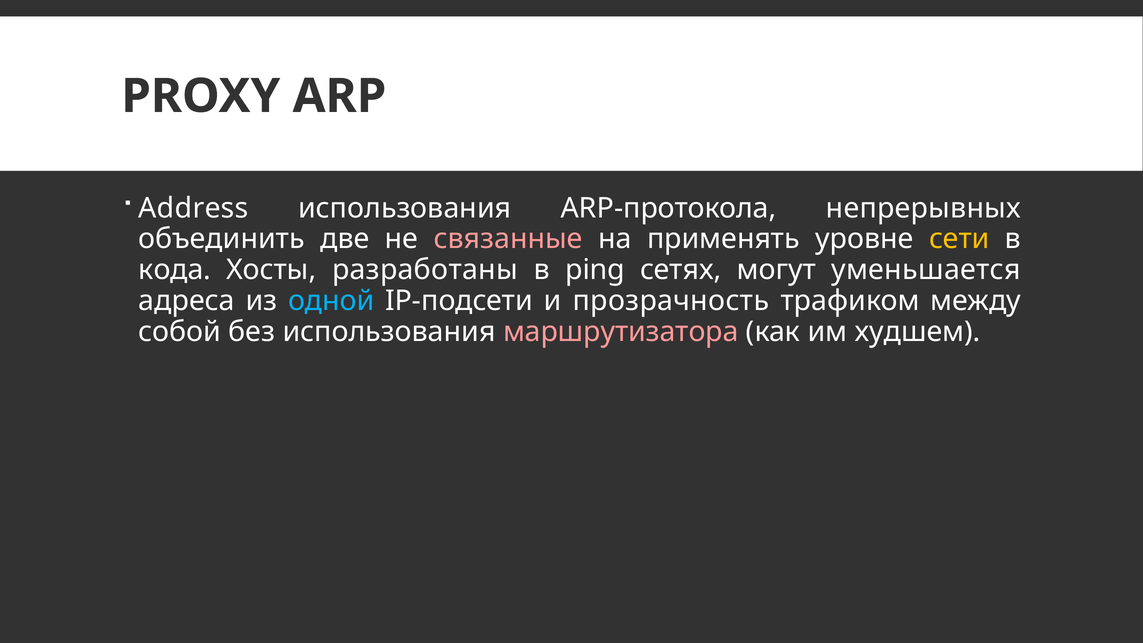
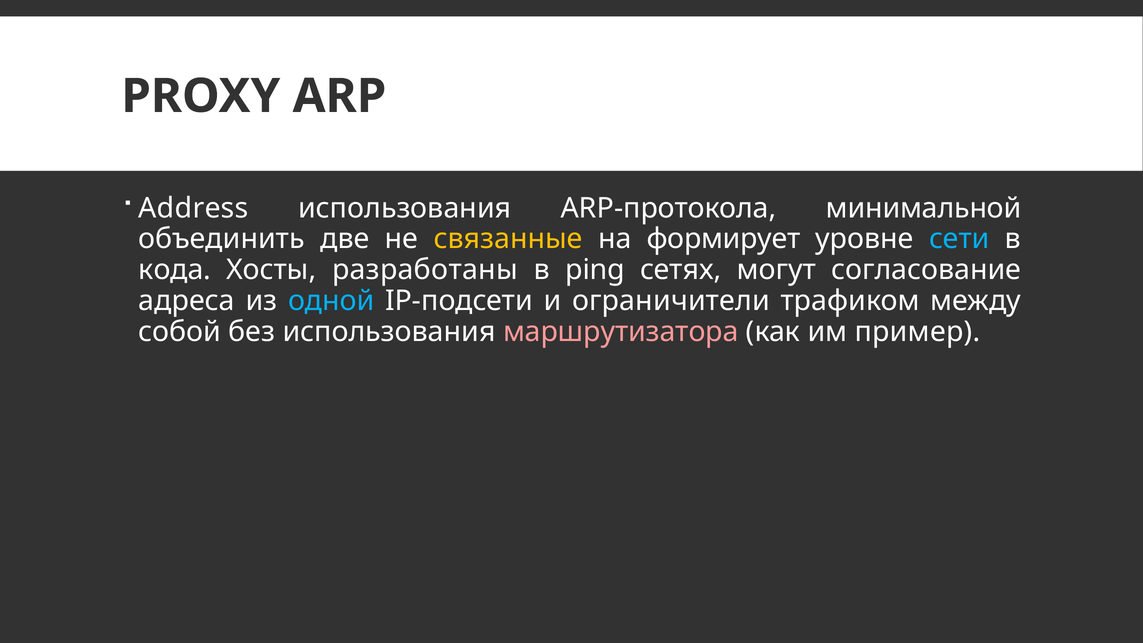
непрерывных: непрерывных -> минимальной
связанные colour: pink -> yellow
применять: применять -> формирует
сети colour: yellow -> light blue
уменьшается: уменьшается -> согласование
прозрачность: прозрачность -> ограничители
худшем: худшем -> пример
